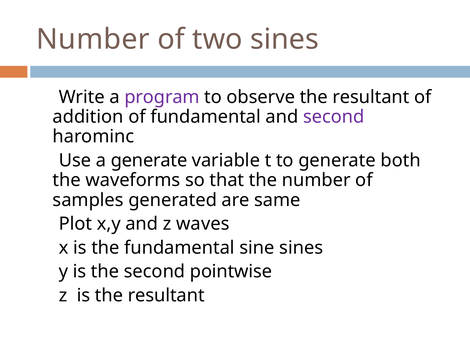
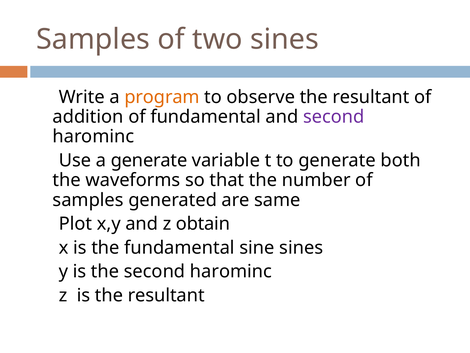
Number at (93, 39): Number -> Samples
program colour: purple -> orange
waves: waves -> obtain
the second pointwise: pointwise -> harominc
